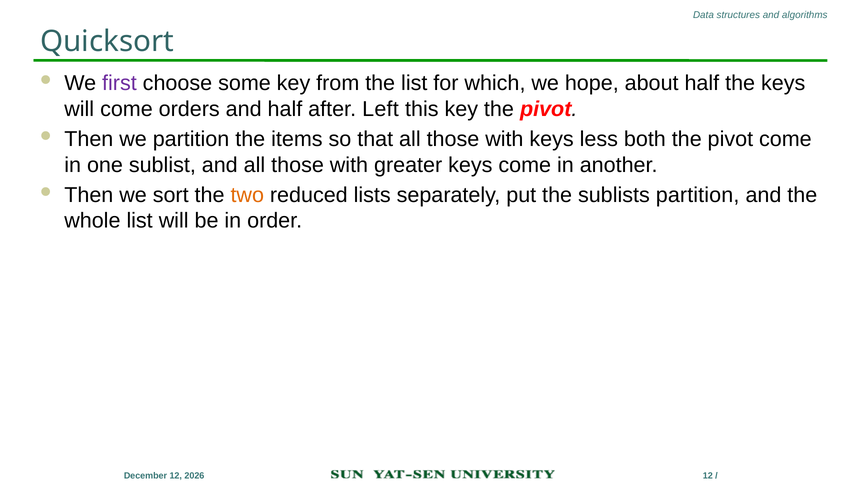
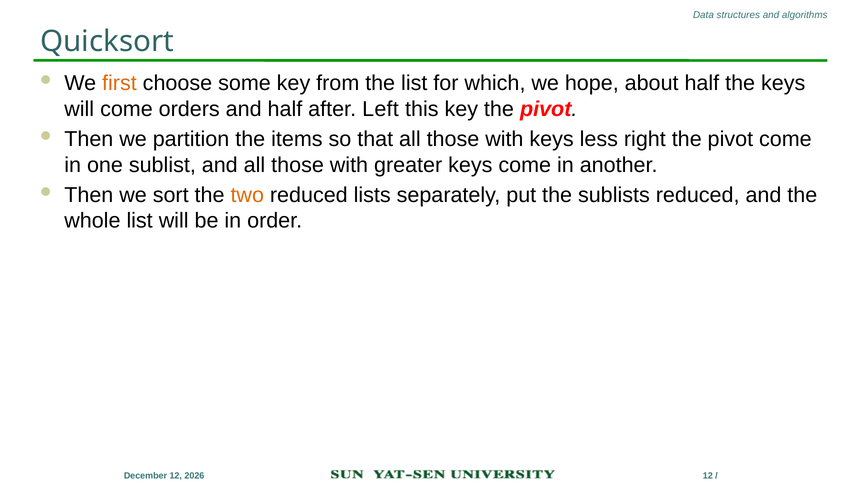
first colour: purple -> orange
both: both -> right
sublists partition: partition -> reduced
